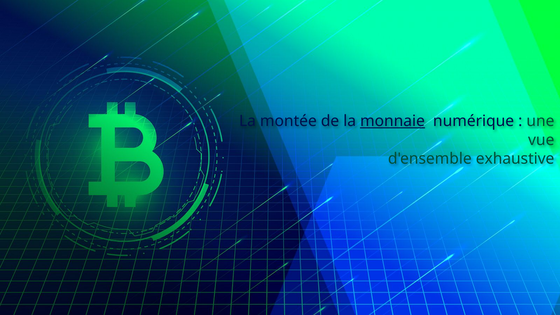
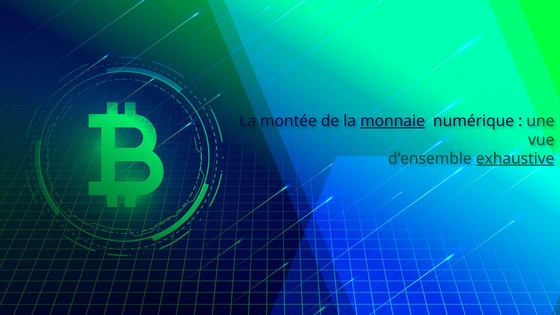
exhaustive underline: none -> present
